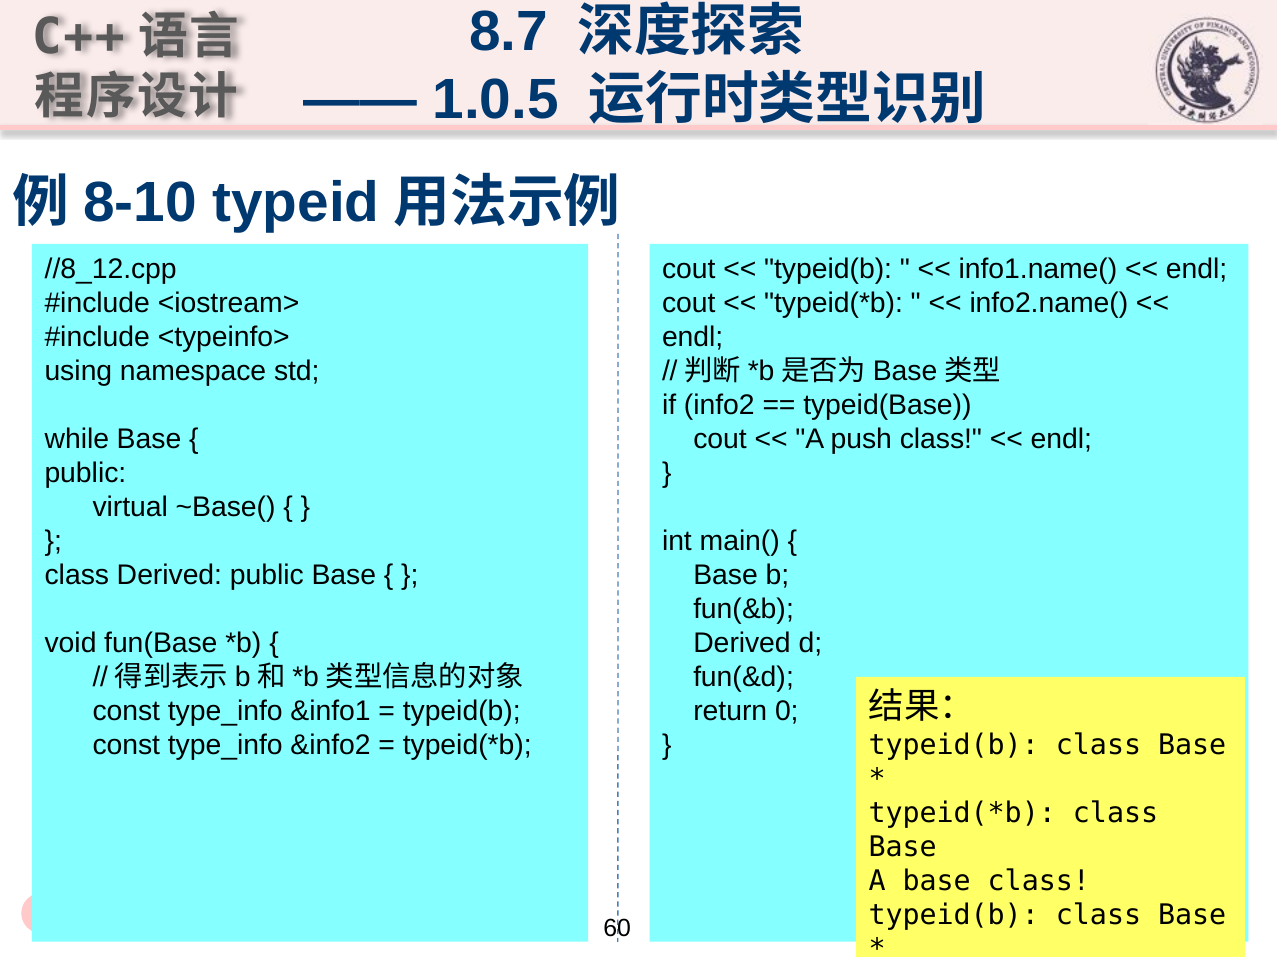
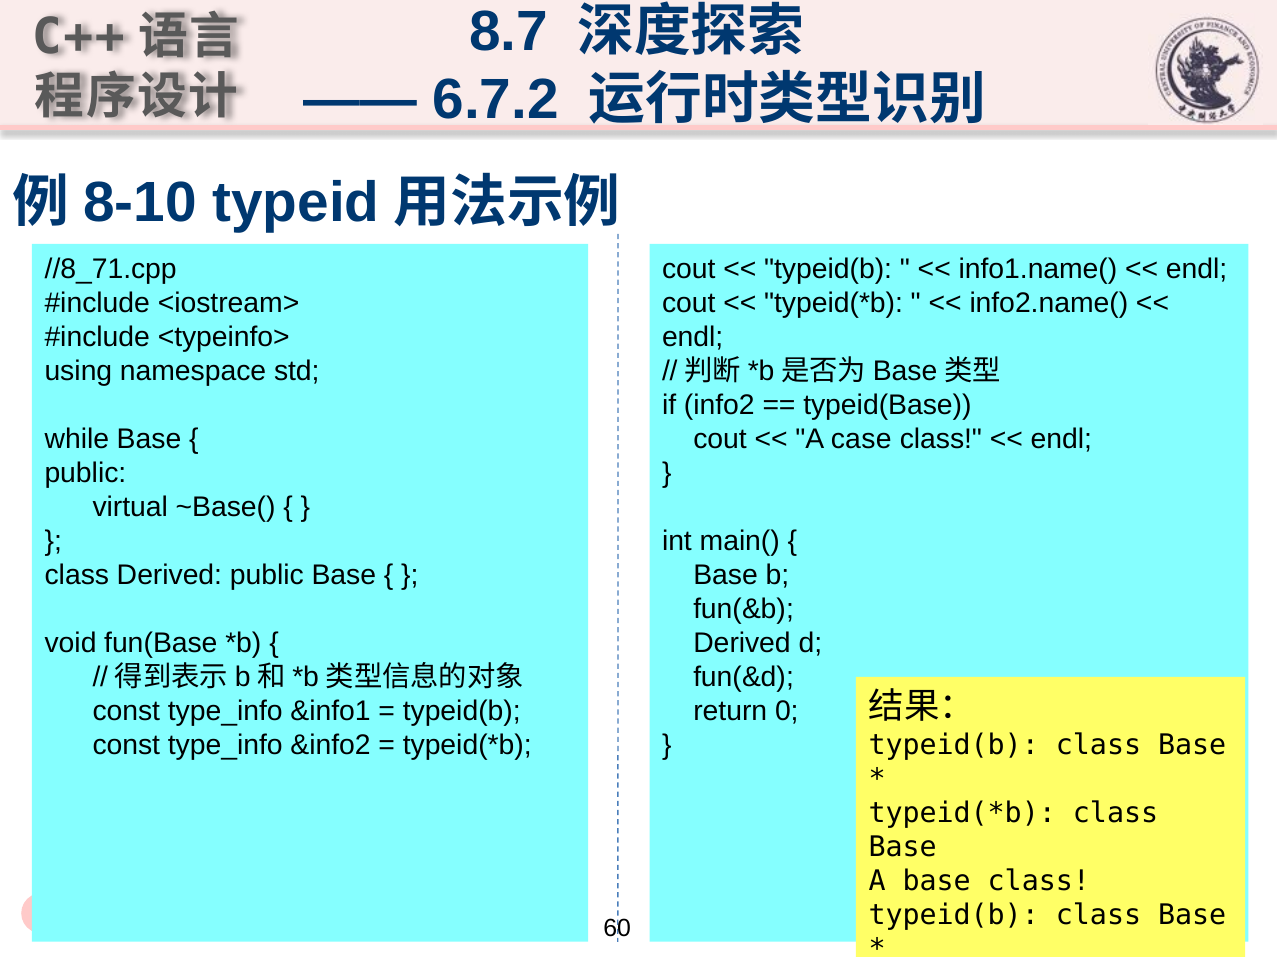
1.0.5: 1.0.5 -> 6.7.2
//8_12.cpp: //8_12.cpp -> //8_71.cpp
push: push -> case
